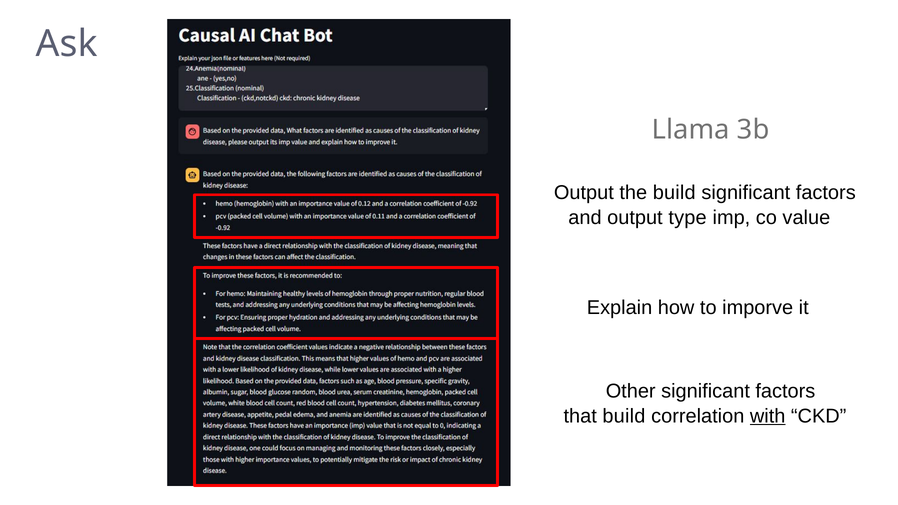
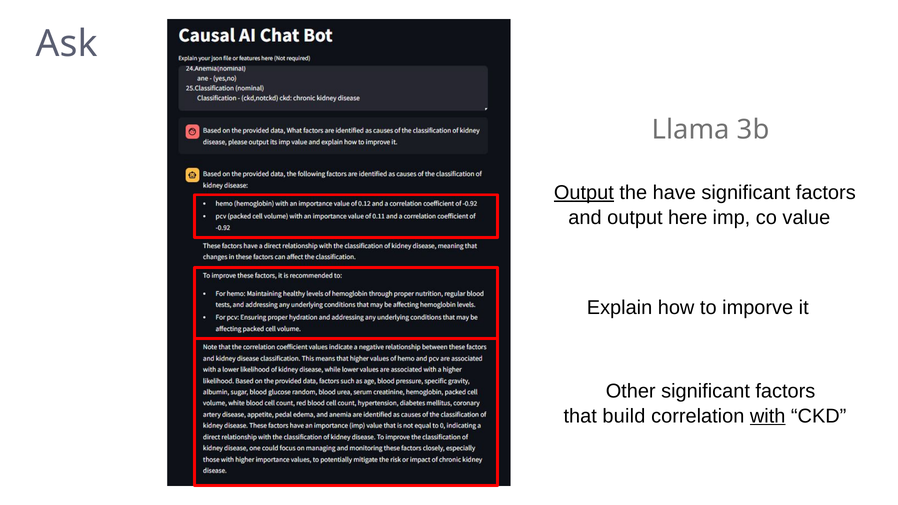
Output at (584, 193) underline: none -> present
the build: build -> have
type: type -> here
